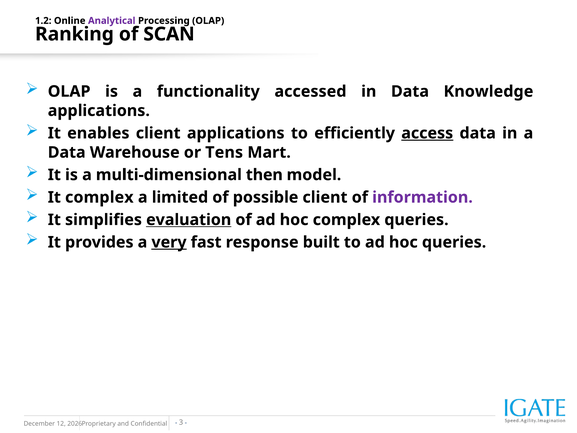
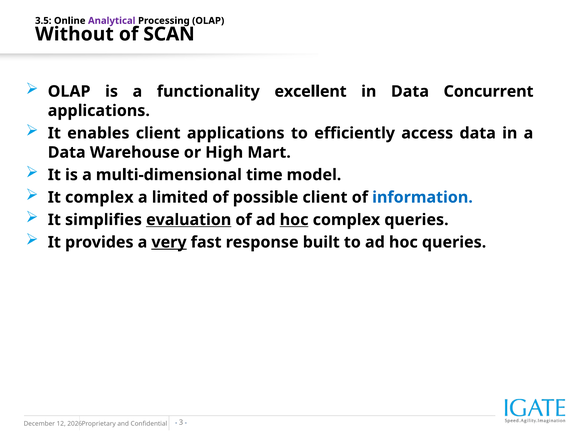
1.2: 1.2 -> 3.5
Ranking: Ranking -> Without
accessed: accessed -> excellent
Knowledge: Knowledge -> Concurrent
access underline: present -> none
Tens: Tens -> High
then: then -> time
information colour: purple -> blue
hoc at (294, 220) underline: none -> present
